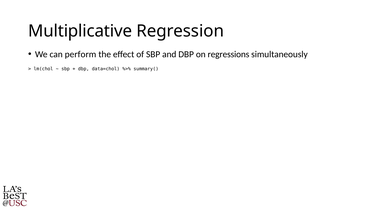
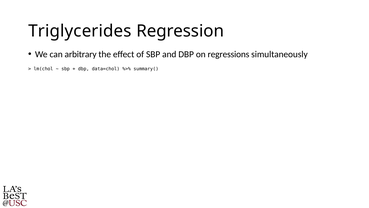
Multiplicative: Multiplicative -> Triglycerides
perform: perform -> arbitrary
